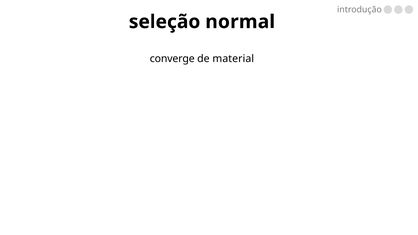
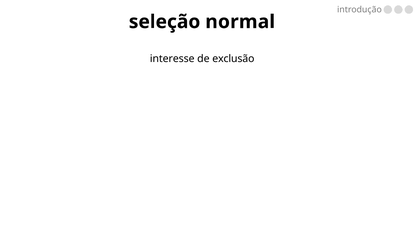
converge: converge -> interesse
material: material -> exclusão
